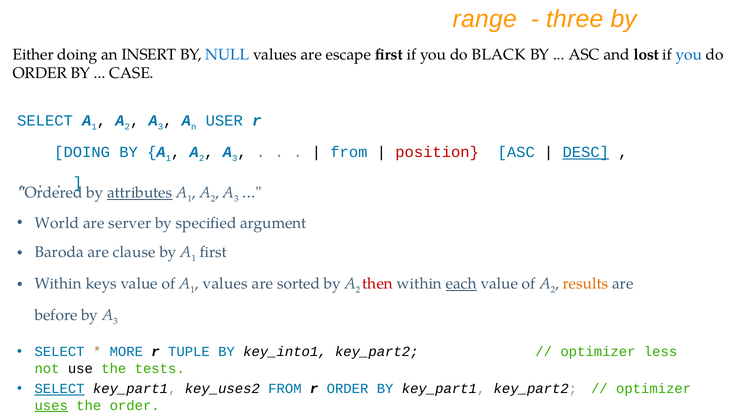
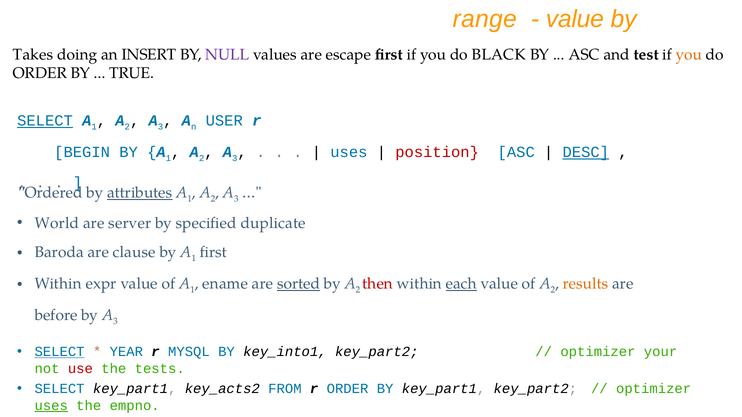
three at (575, 19): three -> value
Either: Either -> Takes
NULL colour: blue -> purple
lost: lost -> test
you at (689, 55) colour: blue -> orange
CASE: CASE -> TRUE
SELECT at (45, 121) underline: none -> present
DOING at (82, 152): DOING -> BEGIN
from at (349, 152): from -> uses
argument: argument -> duplicate
keys: keys -> expr
values at (225, 284): values -> ename
sorted underline: none -> present
SELECT at (60, 352) underline: none -> present
MORE: MORE -> YEAR
TUPLE: TUPLE -> MYSQL
less: less -> your
use colour: black -> red
SELECT at (60, 389) underline: present -> none
key_uses2: key_uses2 -> key_acts2
the order: order -> empno
